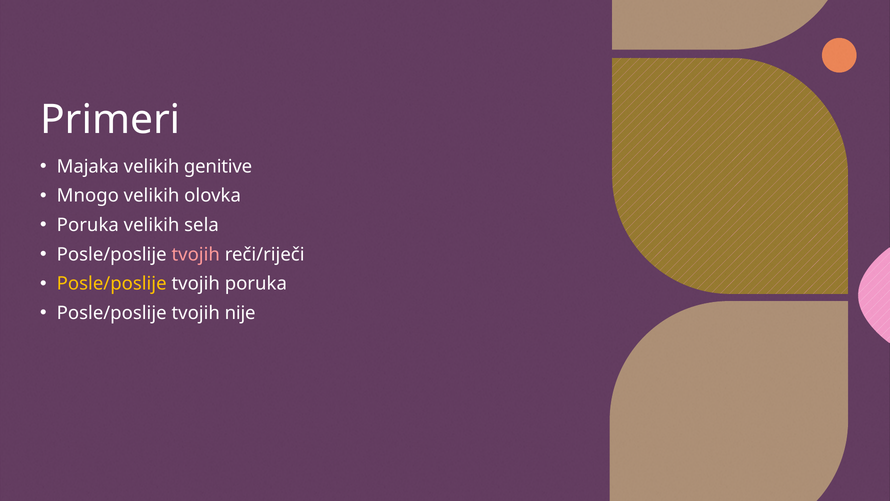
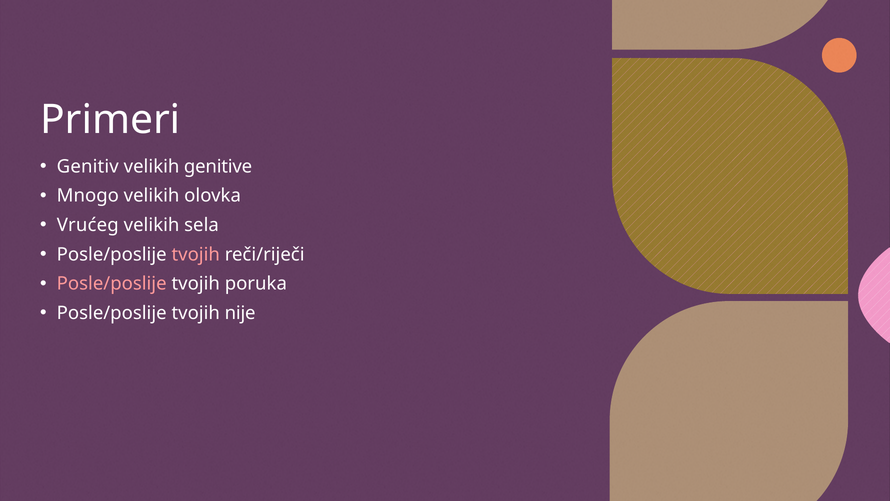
Majaka: Majaka -> Genitiv
Poruka at (88, 225): Poruka -> Vrućeg
Posle/poslije at (112, 284) colour: yellow -> pink
